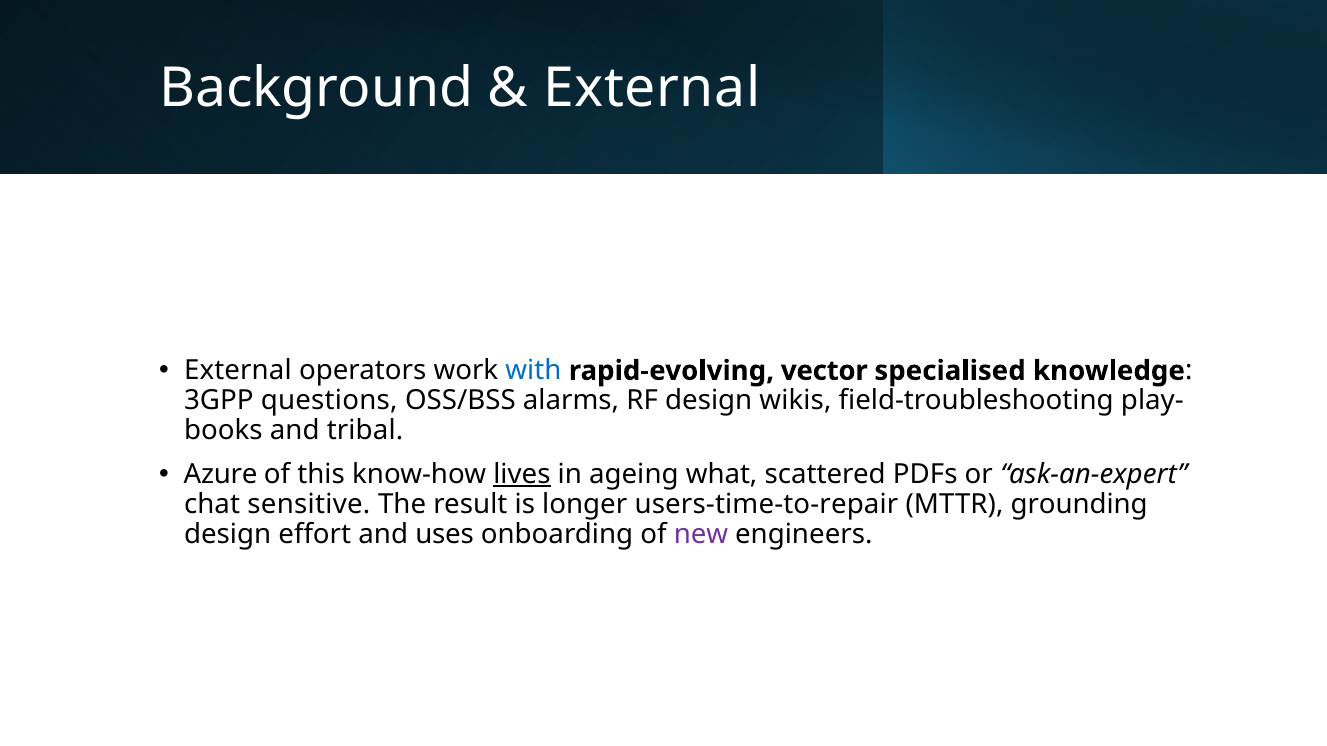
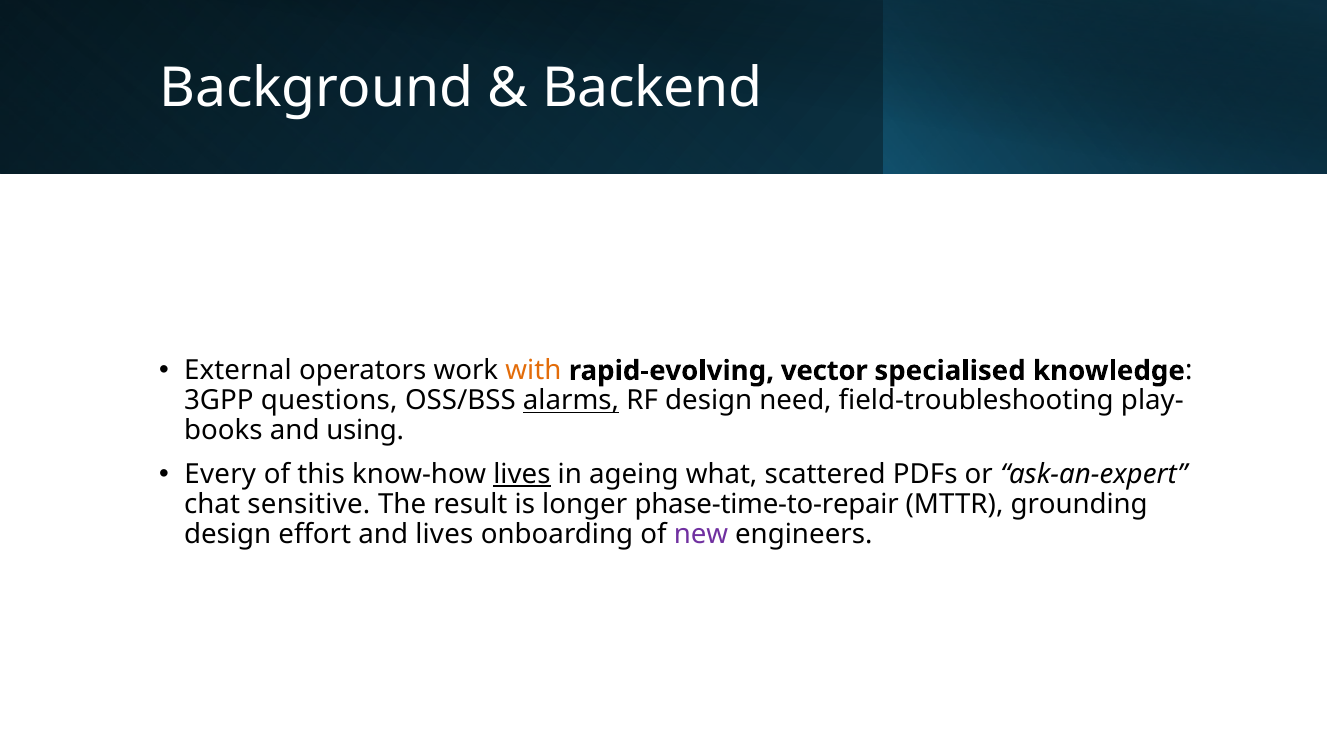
External at (652, 88): External -> Backend
with colour: blue -> orange
alarms underline: none -> present
wikis: wikis -> need
tribal: tribal -> using
Azure: Azure -> Every
users-time-to-repair: users-time-to-repair -> phase-time-to-repair
and uses: uses -> lives
